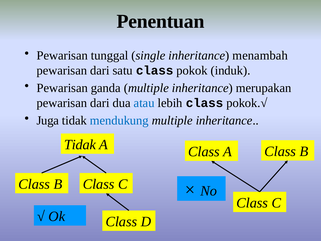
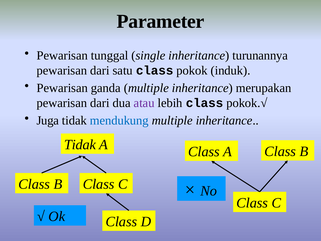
Penentuan: Penentuan -> Parameter
menambah: menambah -> turunannya
atau colour: blue -> purple
